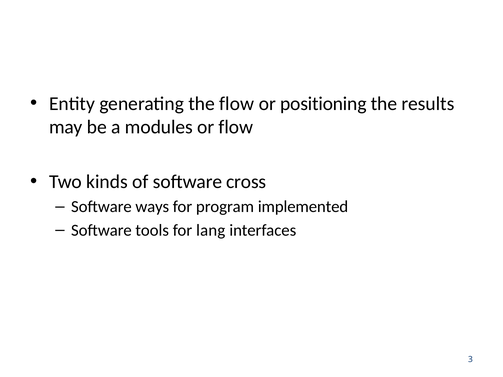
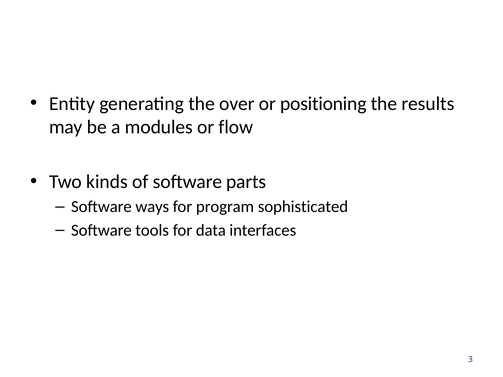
the flow: flow -> over
cross: cross -> parts
implemented: implemented -> sophisticated
lang: lang -> data
